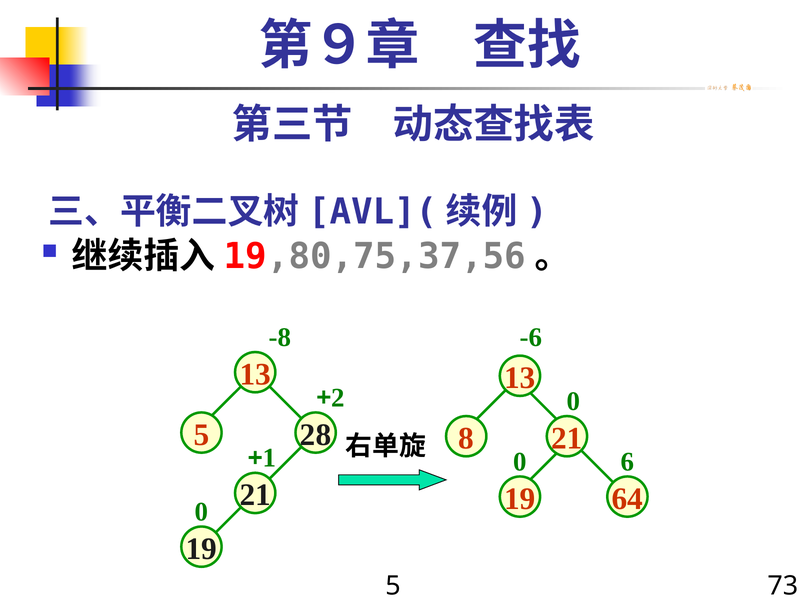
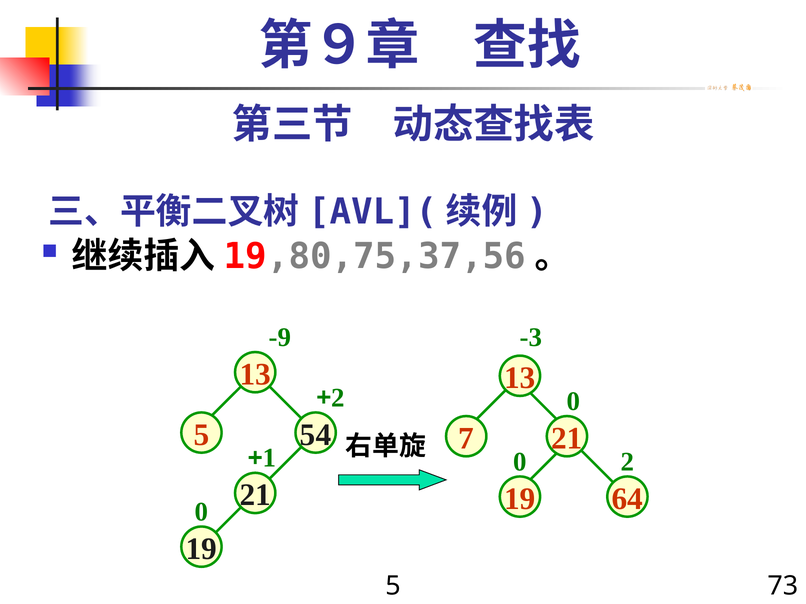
-8: -8 -> -9
-6: -6 -> -3
28: 28 -> 54
8: 8 -> 7
0 6: 6 -> 2
